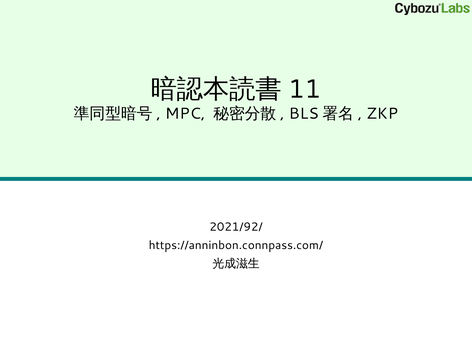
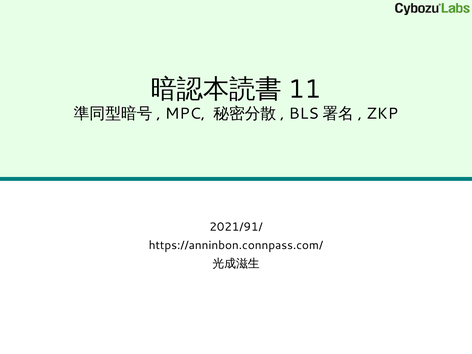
2021/92/: 2021/92/ -> 2021/91/
